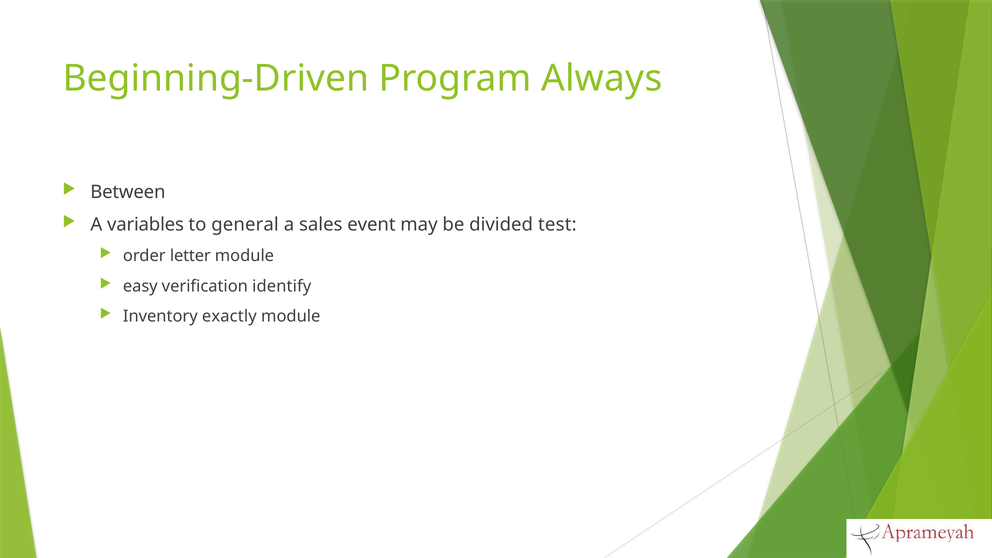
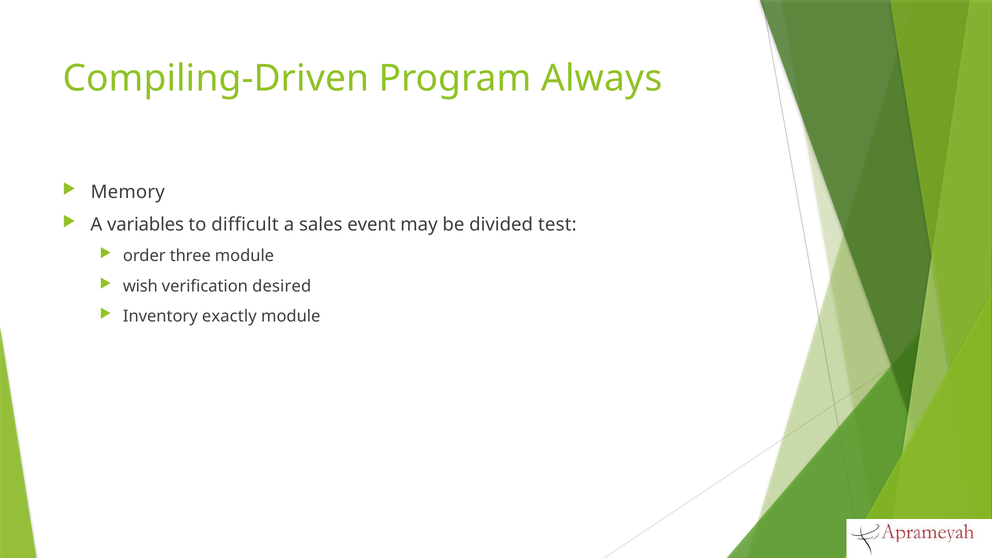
Beginning-Driven: Beginning-Driven -> Compiling-Driven
Between: Between -> Memory
general: general -> difficult
letter: letter -> three
easy: easy -> wish
identify: identify -> desired
